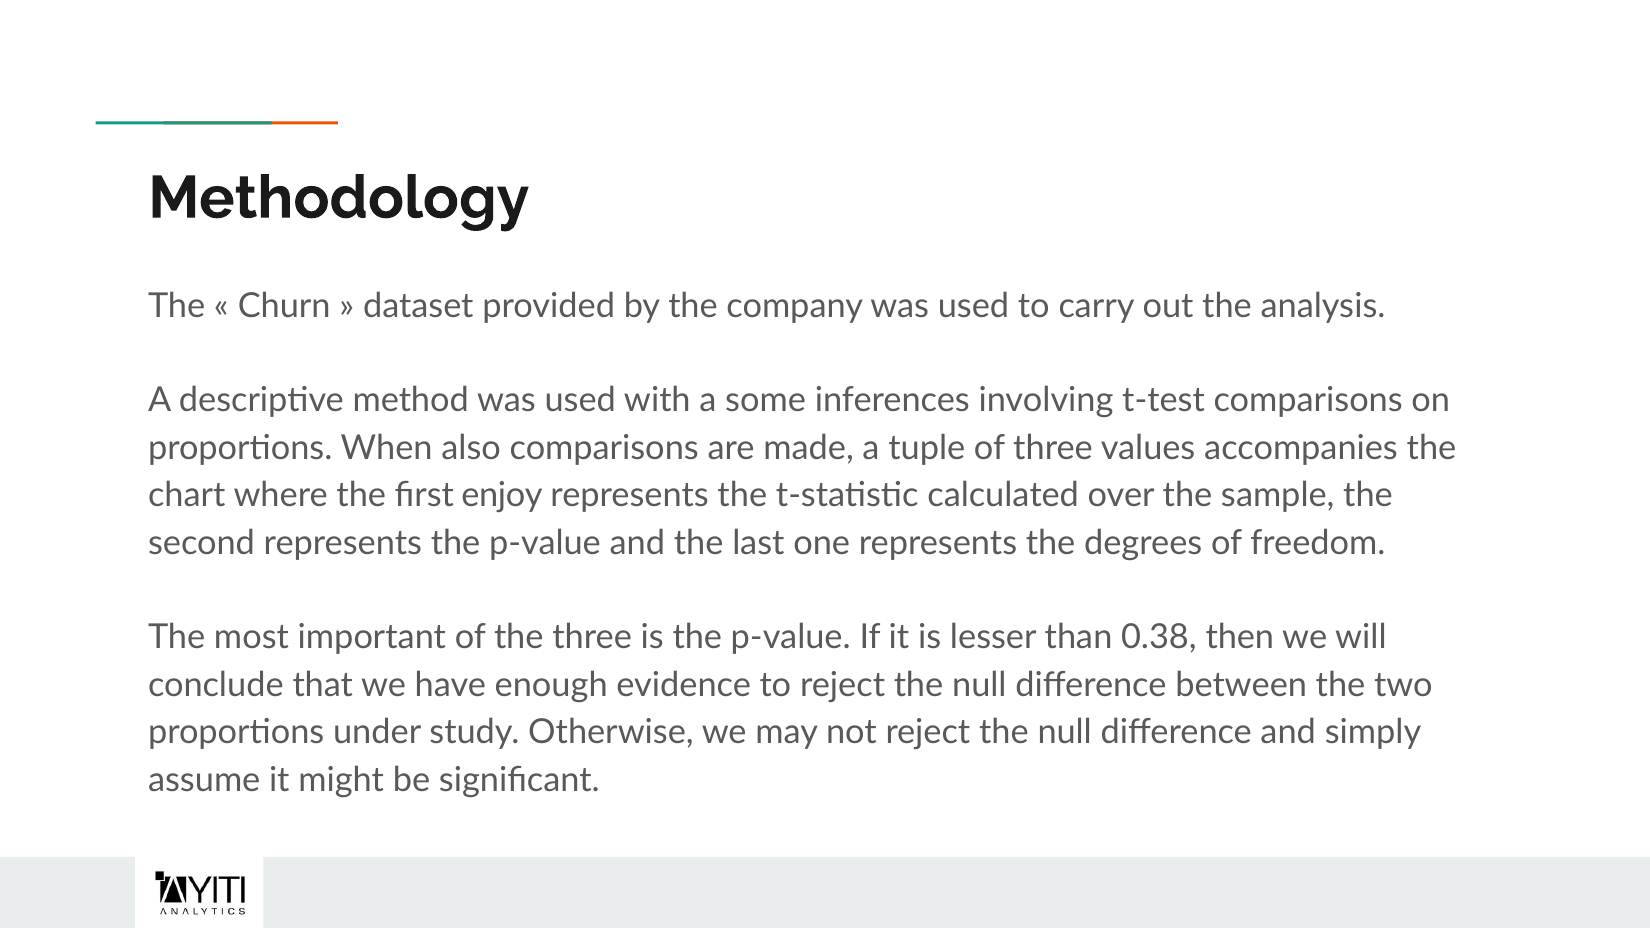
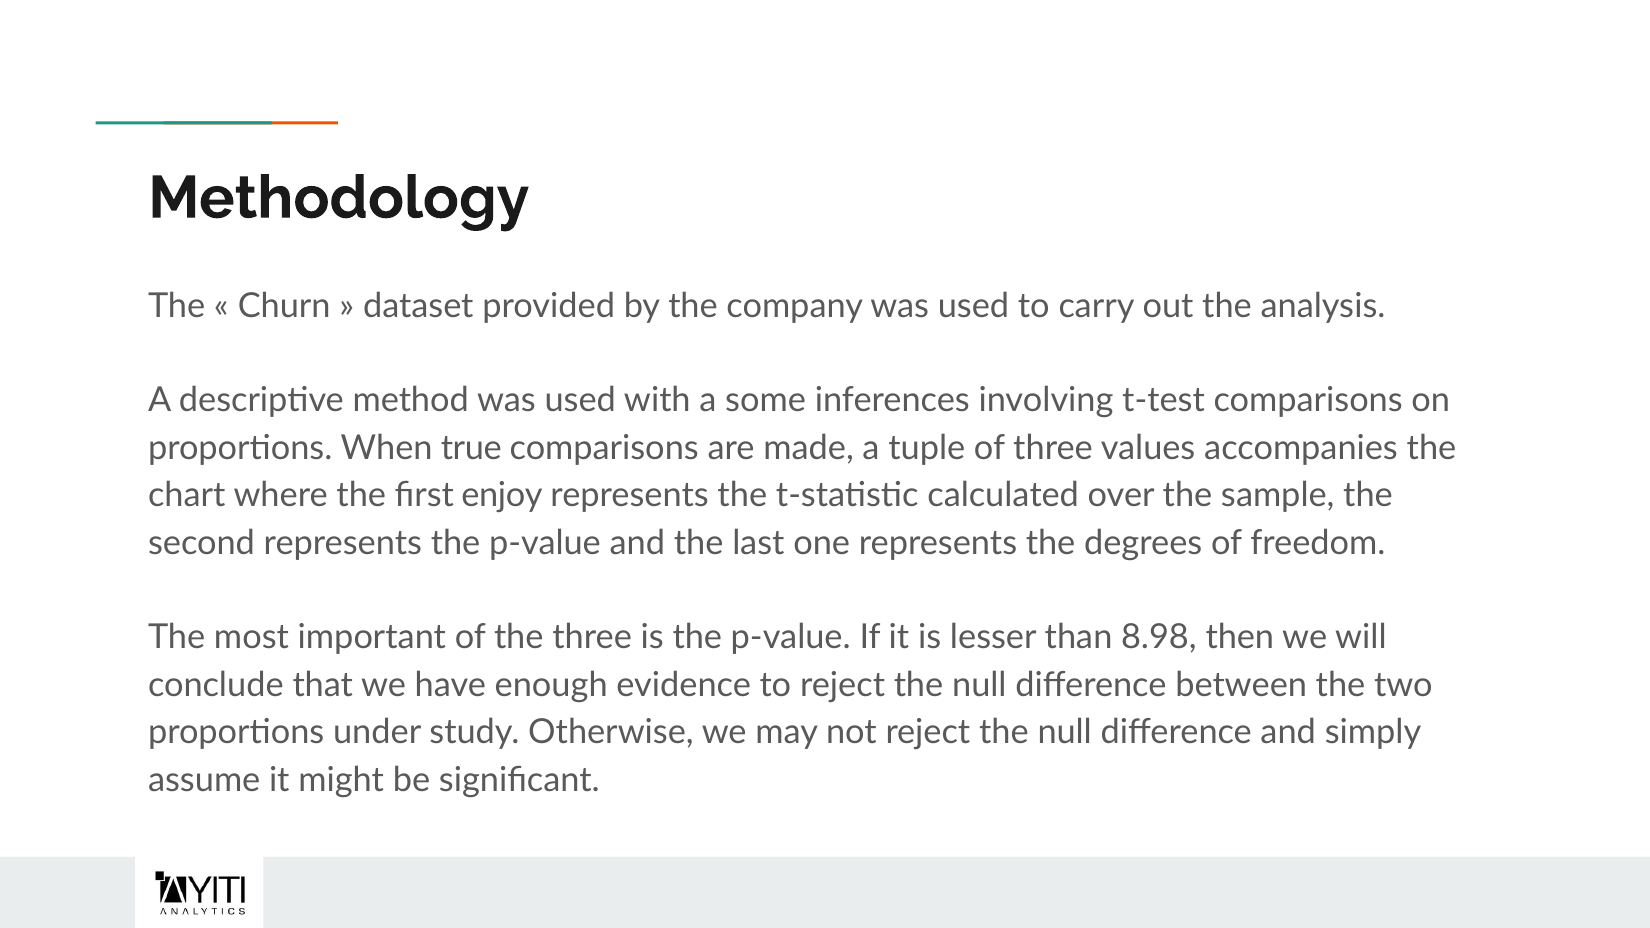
also: also -> true
0.38: 0.38 -> 8.98
